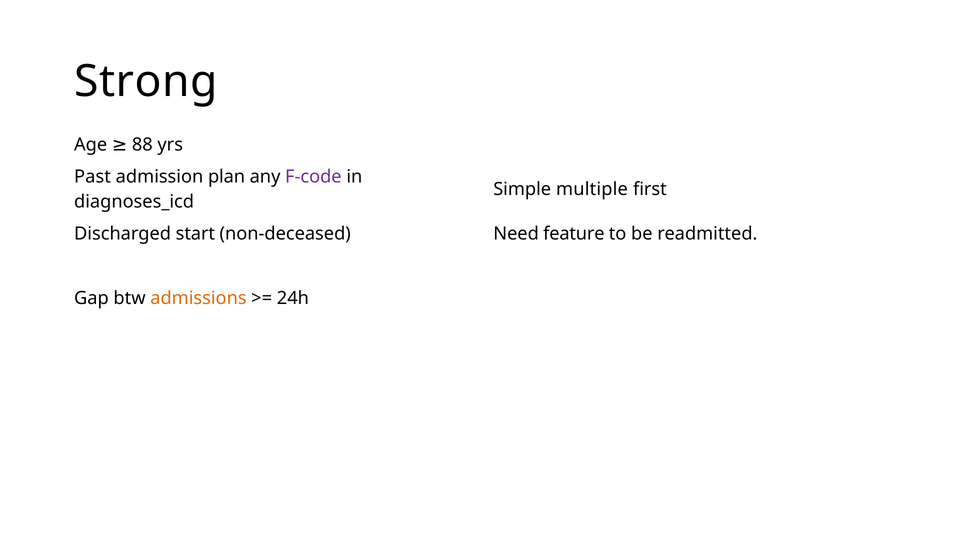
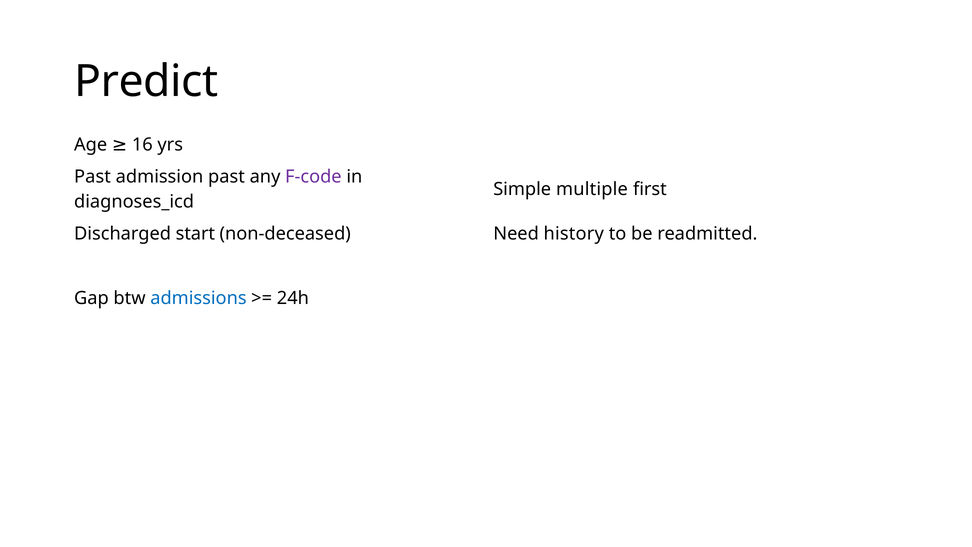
Strong: Strong -> Predict
88: 88 -> 16
admission plan: plan -> past
feature: feature -> history
admissions colour: orange -> blue
